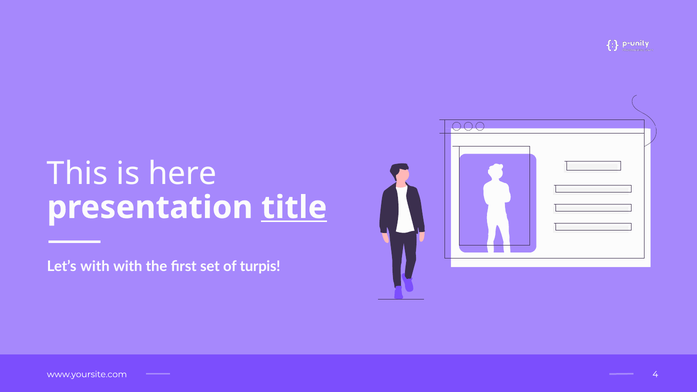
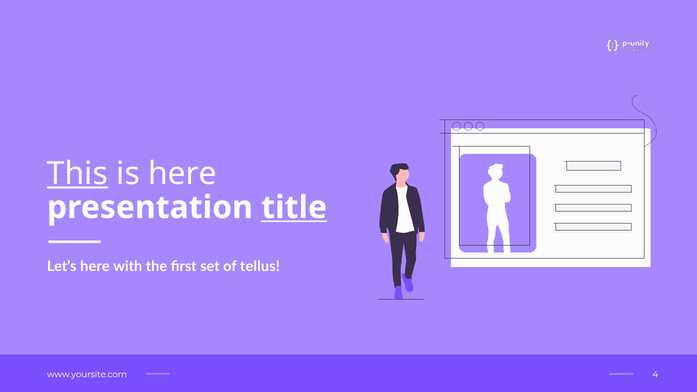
This underline: none -> present
Let’s with: with -> here
turpis: turpis -> tellus
